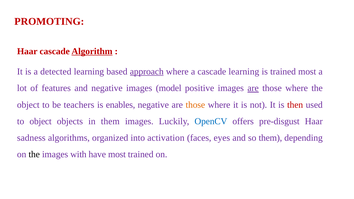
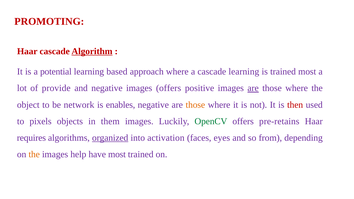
detected: detected -> potential
approach underline: present -> none
features: features -> provide
images model: model -> offers
teachers: teachers -> network
to object: object -> pixels
OpenCV colour: blue -> green
pre-disgust: pre-disgust -> pre-retains
sadness: sadness -> requires
organized underline: none -> present
so them: them -> from
the at (34, 155) colour: black -> orange
with: with -> help
